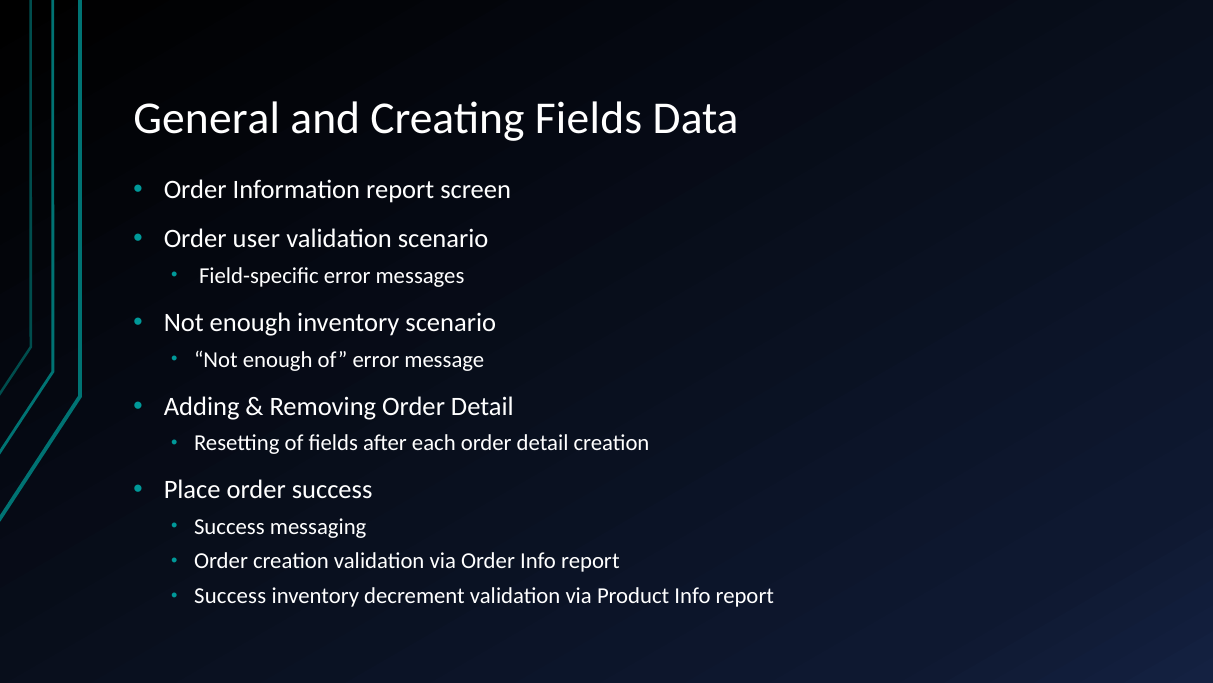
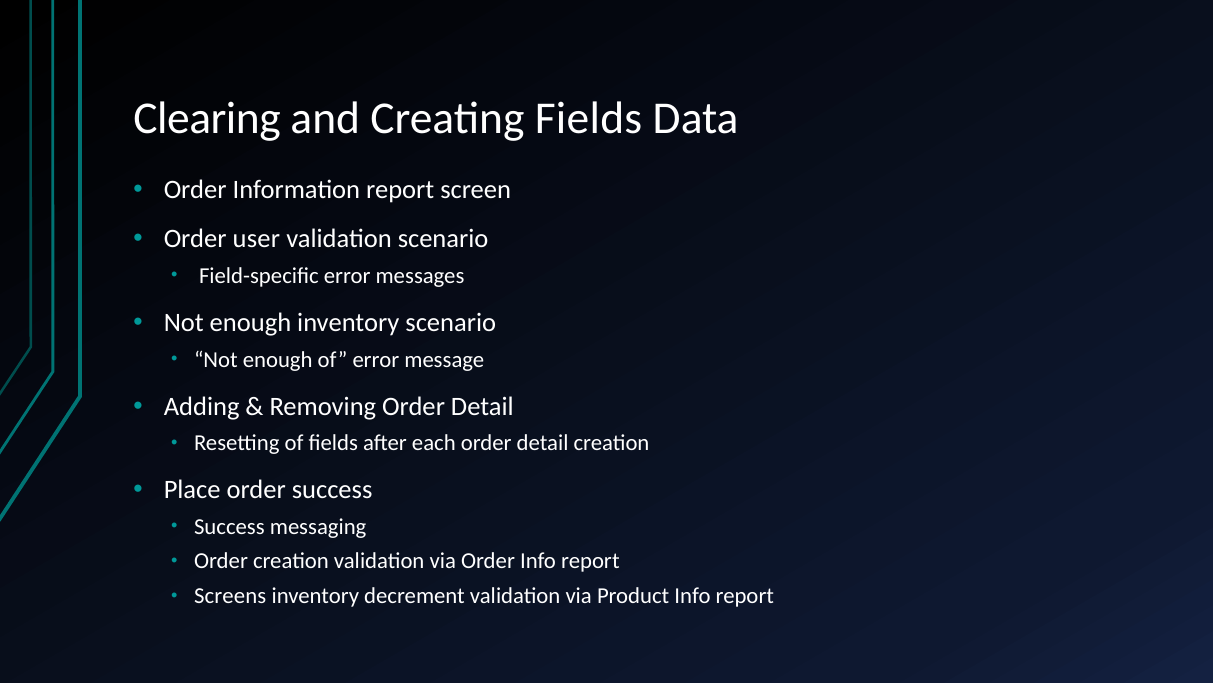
General: General -> Clearing
Success at (230, 596): Success -> Screens
